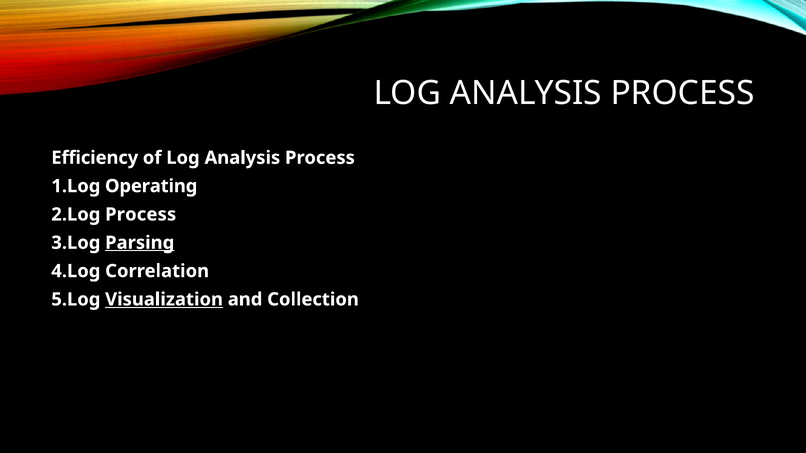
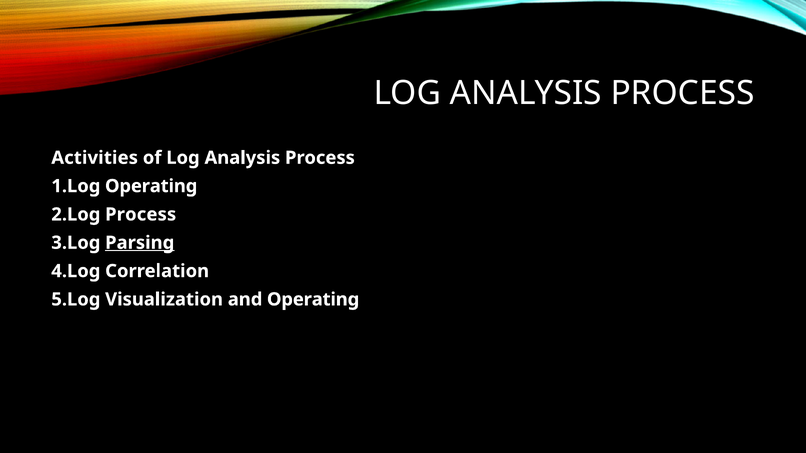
Efficiency: Efficiency -> Activities
Visualization underline: present -> none
and Collection: Collection -> Operating
